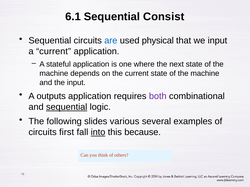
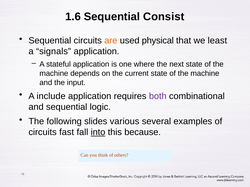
6.1: 6.1 -> 1.6
are colour: blue -> orange
we input: input -> least
a current: current -> signals
outputs: outputs -> include
sequential at (67, 107) underline: present -> none
first: first -> fast
